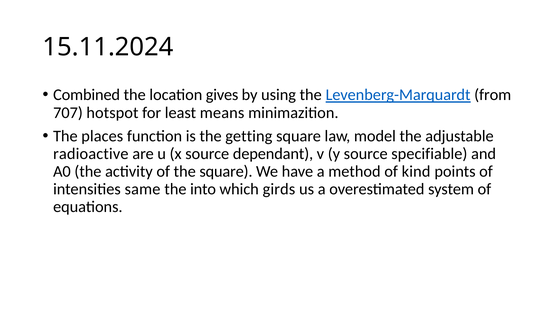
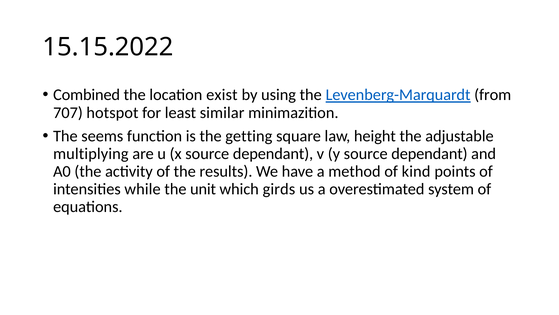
15.11.2024: 15.11.2024 -> 15.15.2022
gives: gives -> exist
means: means -> similar
places: places -> seems
model: model -> height
radioactive: radioactive -> multiplying
y source specifiable: specifiable -> dependant
the square: square -> results
same: same -> while
into: into -> unit
